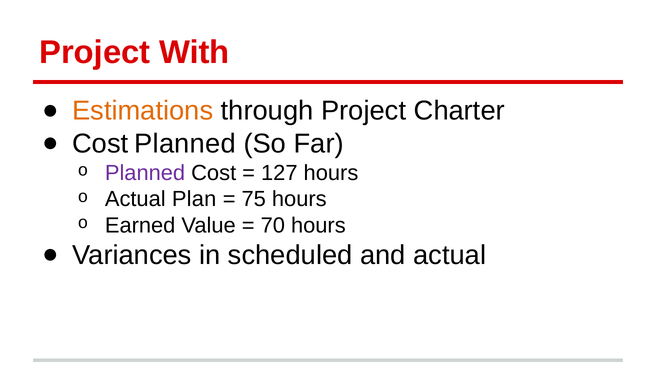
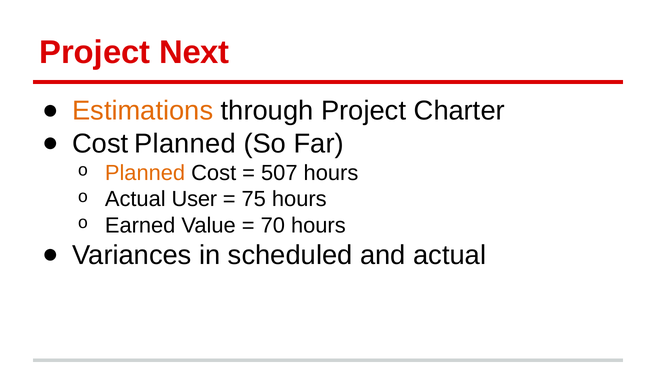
With: With -> Next
Planned at (145, 173) colour: purple -> orange
127: 127 -> 507
Plan: Plan -> User
